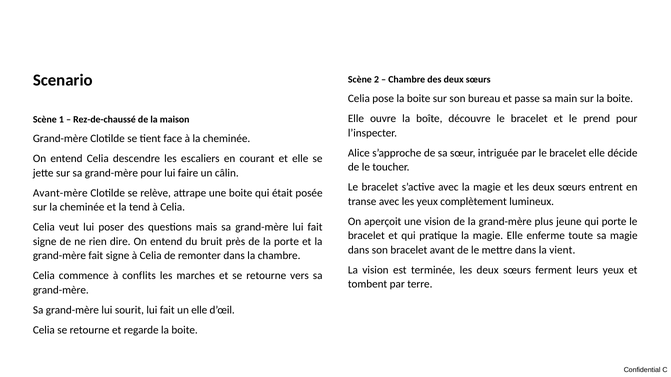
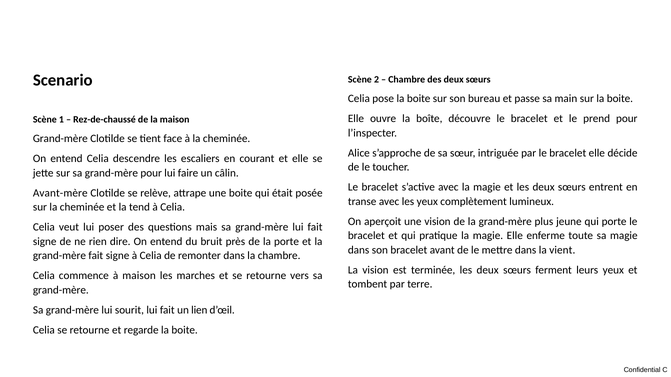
à conflits: conflits -> maison
un elle: elle -> lien
